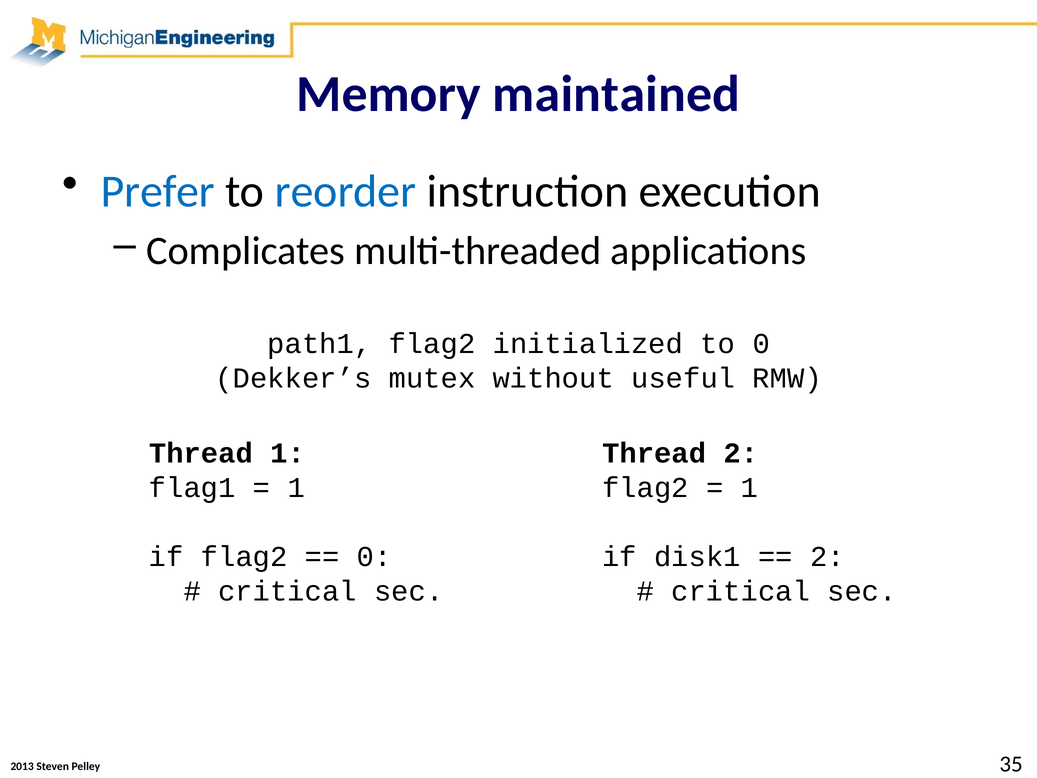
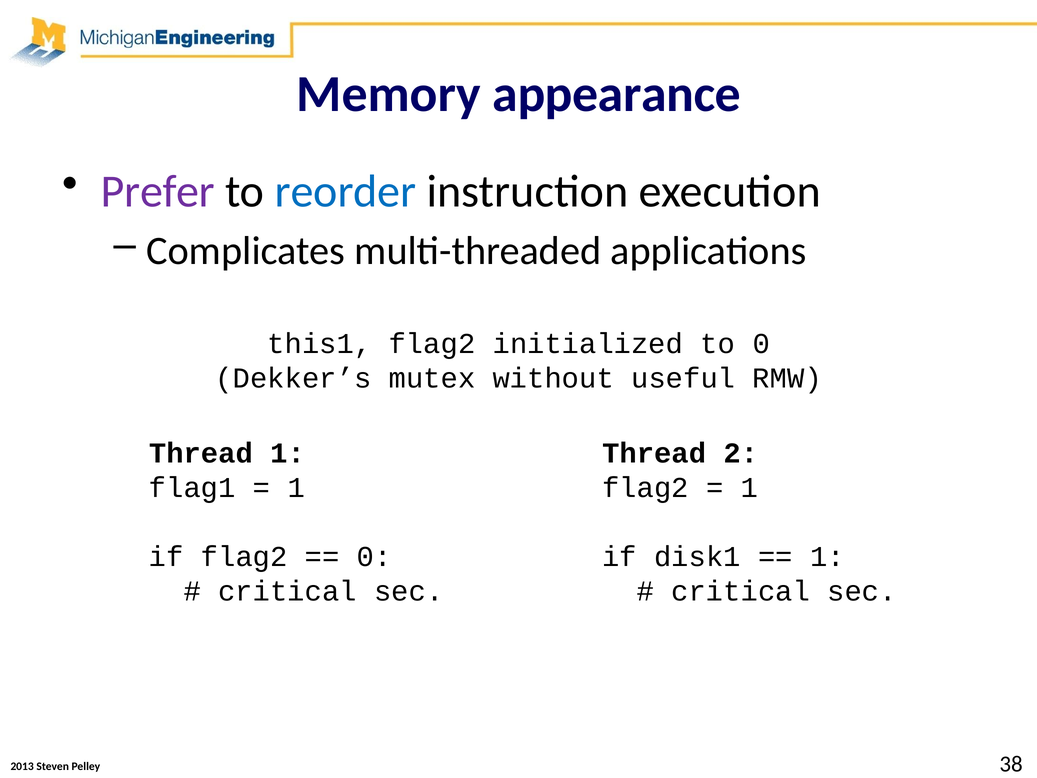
maintained: maintained -> appearance
Prefer colour: blue -> purple
path1: path1 -> this1
2 at (827, 557): 2 -> 1
35: 35 -> 38
